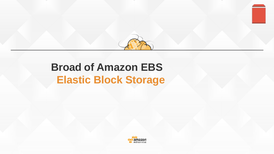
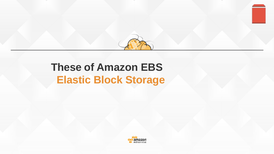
Broad: Broad -> These
